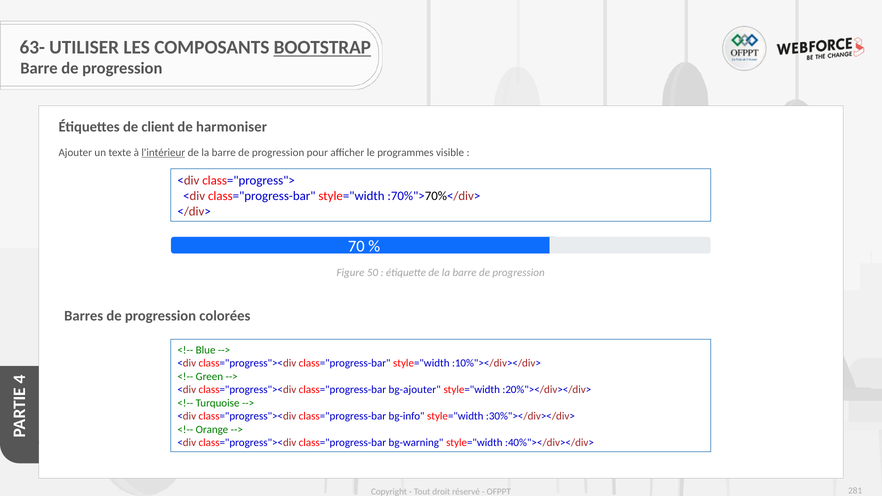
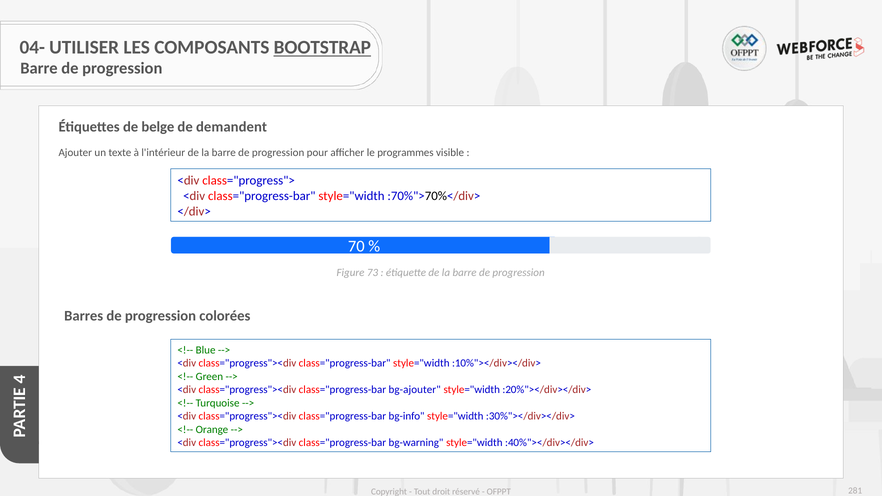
63-: 63- -> 04-
client: client -> belge
harmoniser: harmoniser -> demandent
l'intérieur underline: present -> none
50: 50 -> 73
